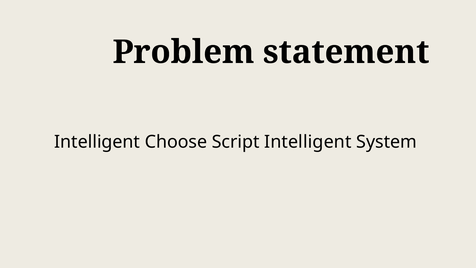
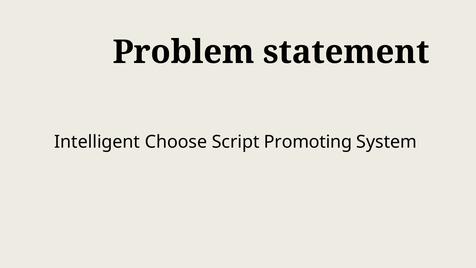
Script Intelligent: Intelligent -> Promoting
